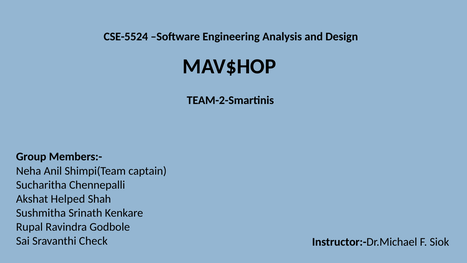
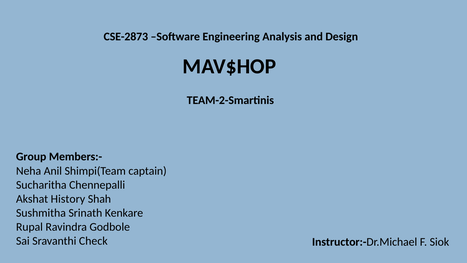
CSE-5524: CSE-5524 -> CSE-2873
Helped: Helped -> History
